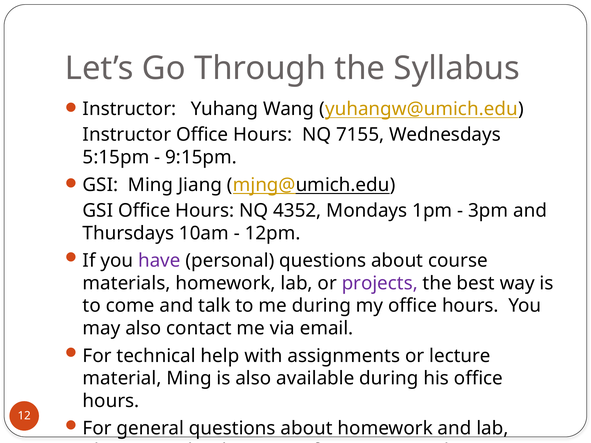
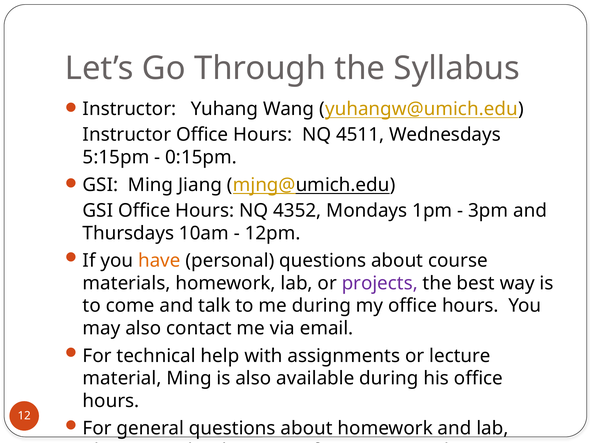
7155: 7155 -> 4511
9:15pm: 9:15pm -> 0:15pm
have colour: purple -> orange
